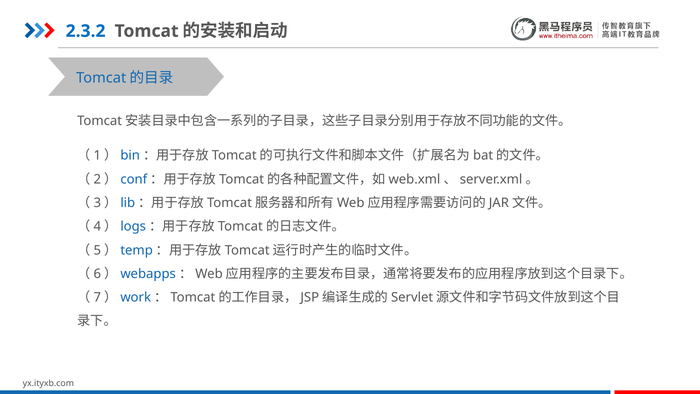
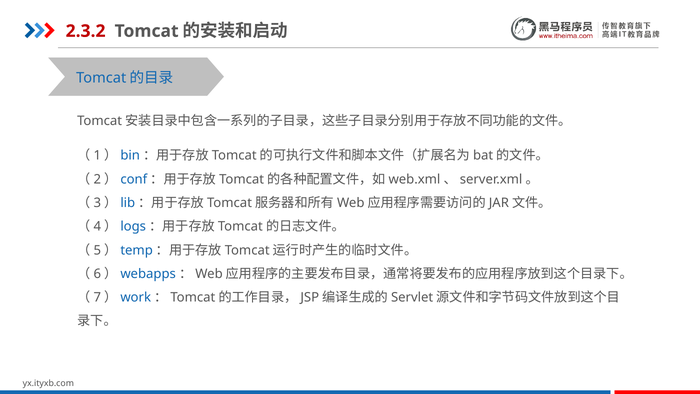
2.3.2 colour: blue -> red
